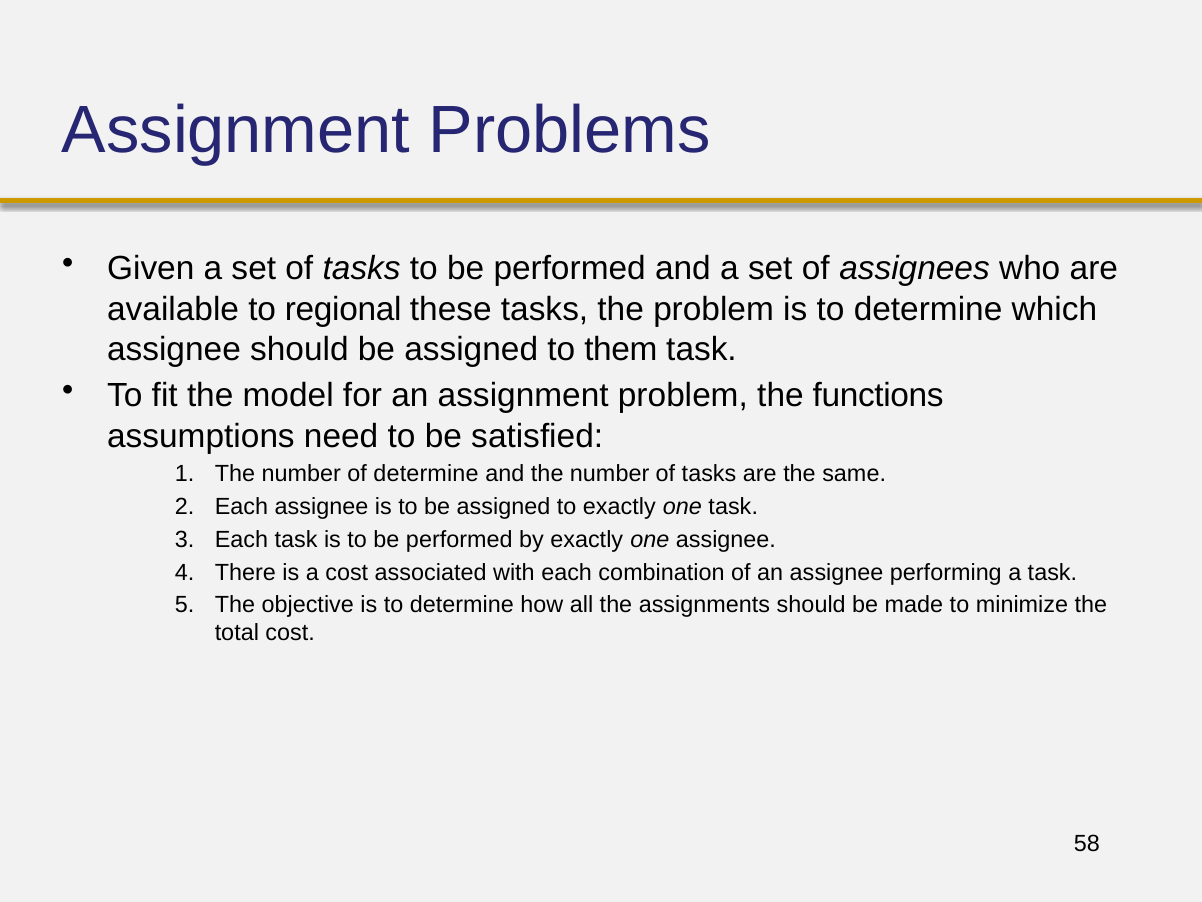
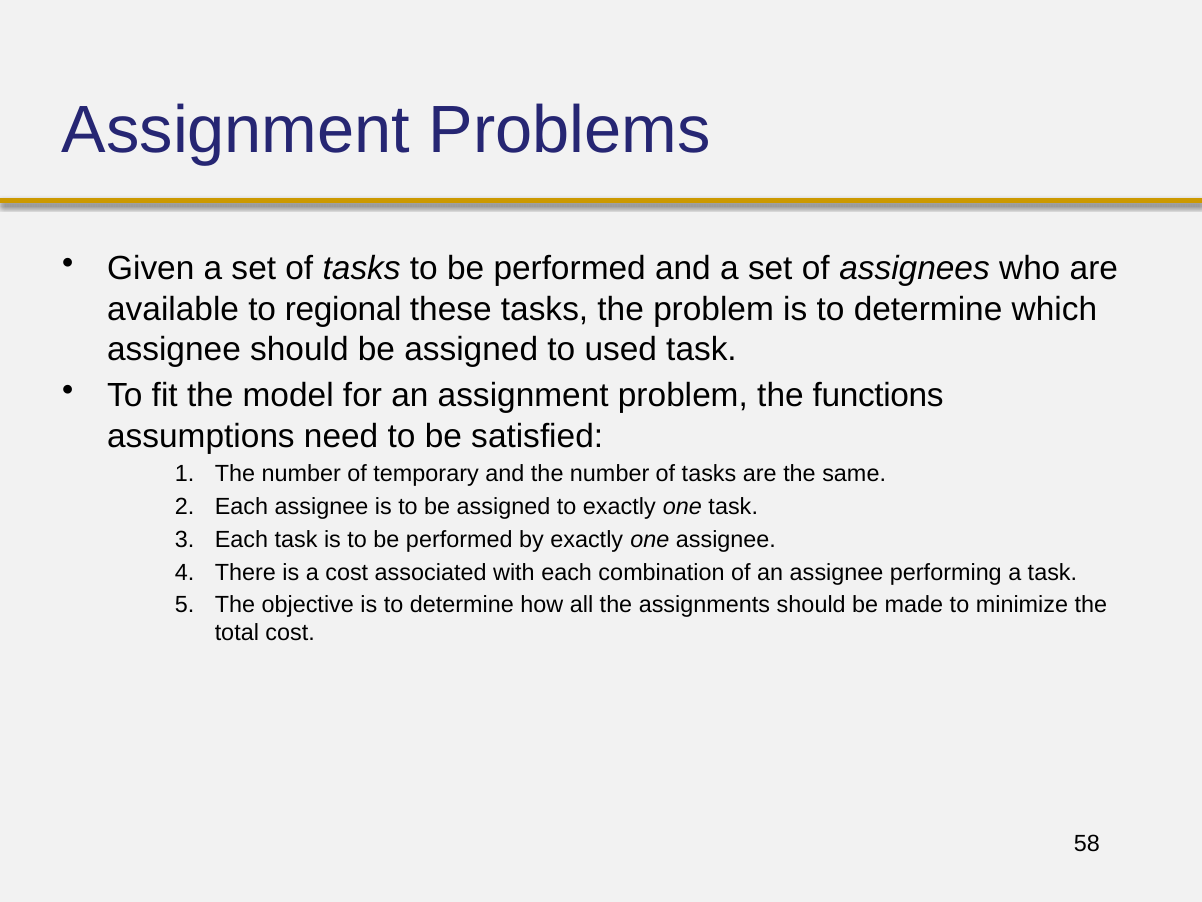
them: them -> used
of determine: determine -> temporary
